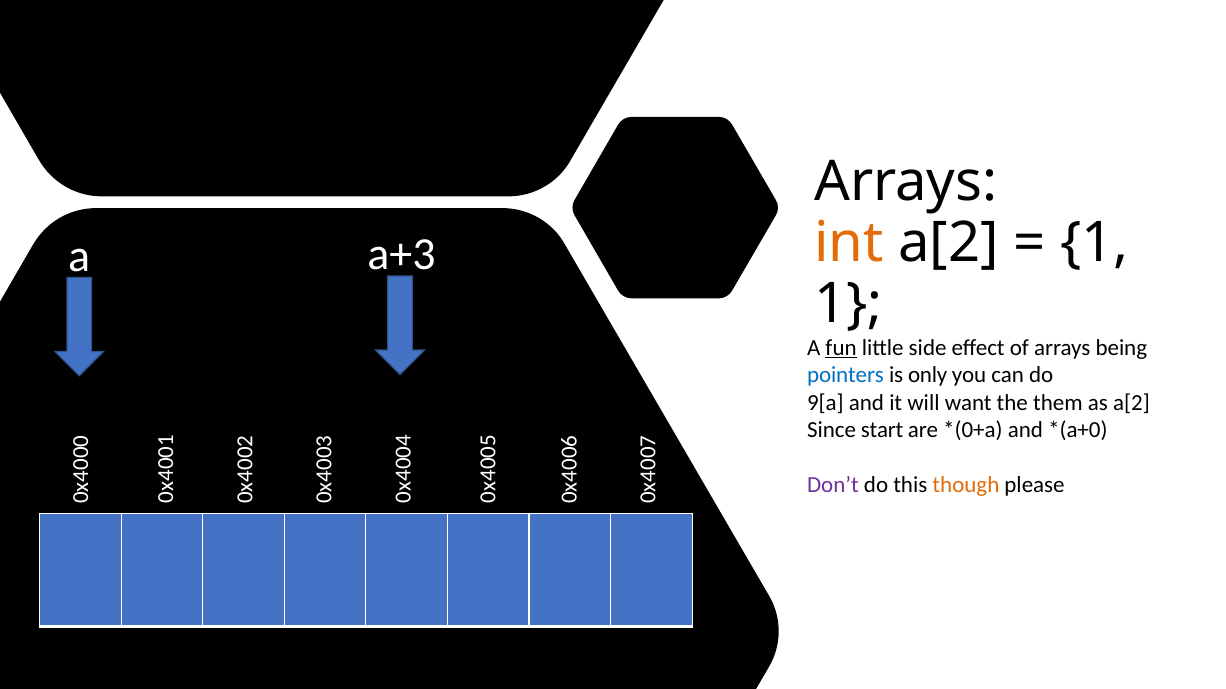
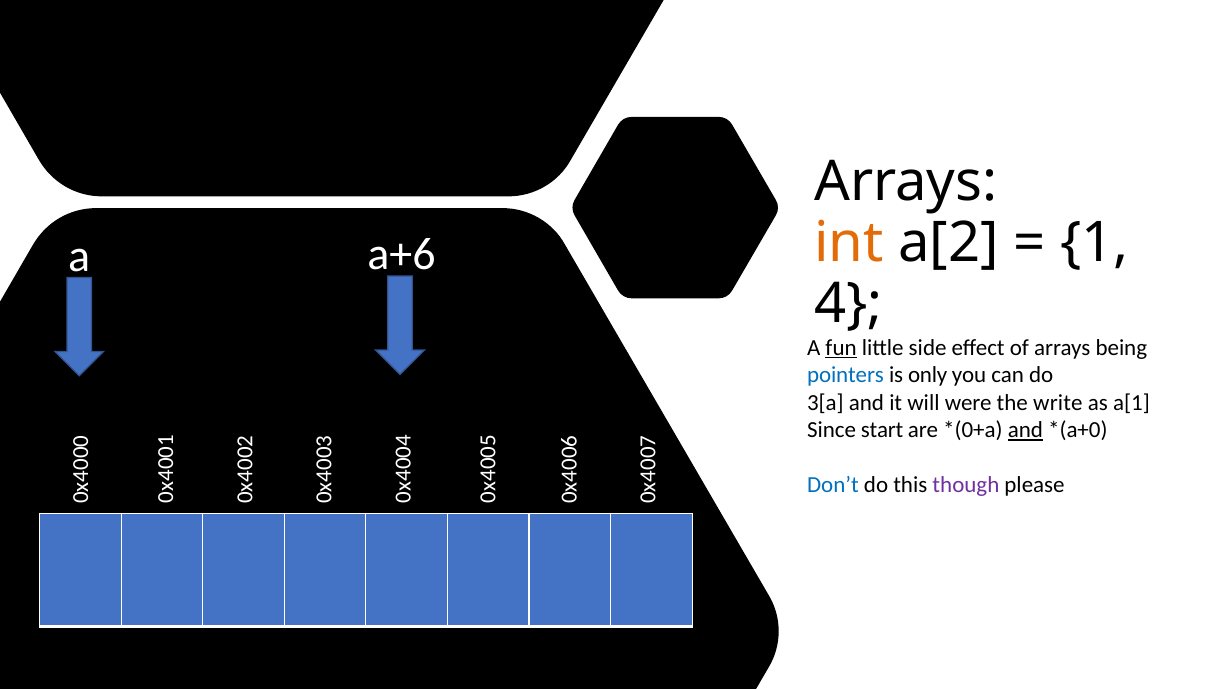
a+3: a+3 -> a+6
1 at (848, 304): 1 -> 4
9[a: 9[a -> 3[a
want: want -> were
them: them -> write
as a[2: a[2 -> a[1
and at (1025, 431) underline: none -> present
Don’t colour: purple -> blue
though colour: orange -> purple
